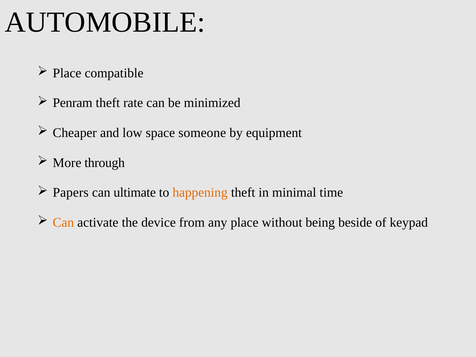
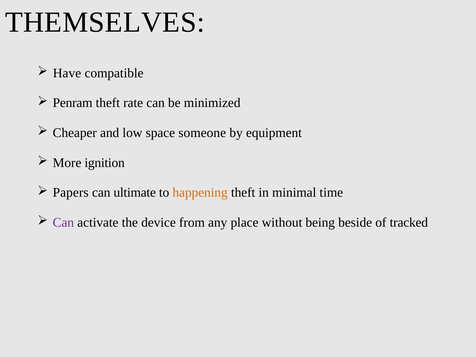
AUTOMOBILE: AUTOMOBILE -> THEMSELVES
Place at (67, 73): Place -> Have
through: through -> ignition
Can at (63, 222) colour: orange -> purple
keypad: keypad -> tracked
